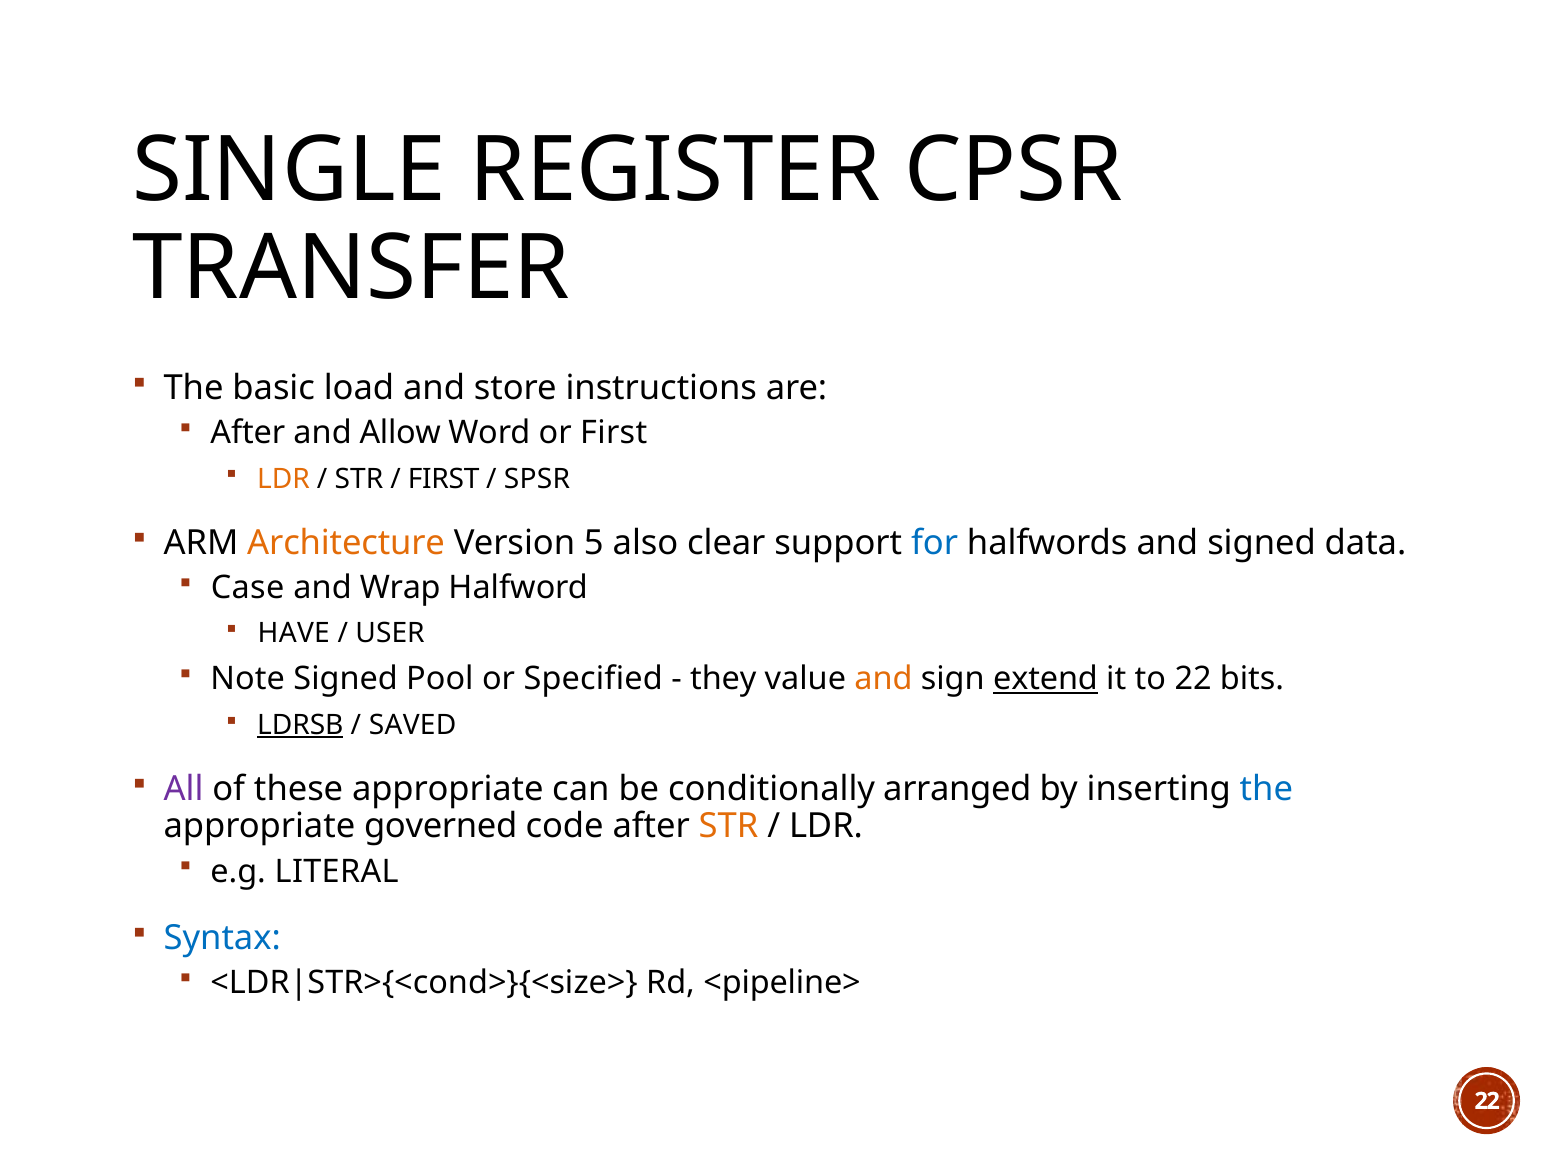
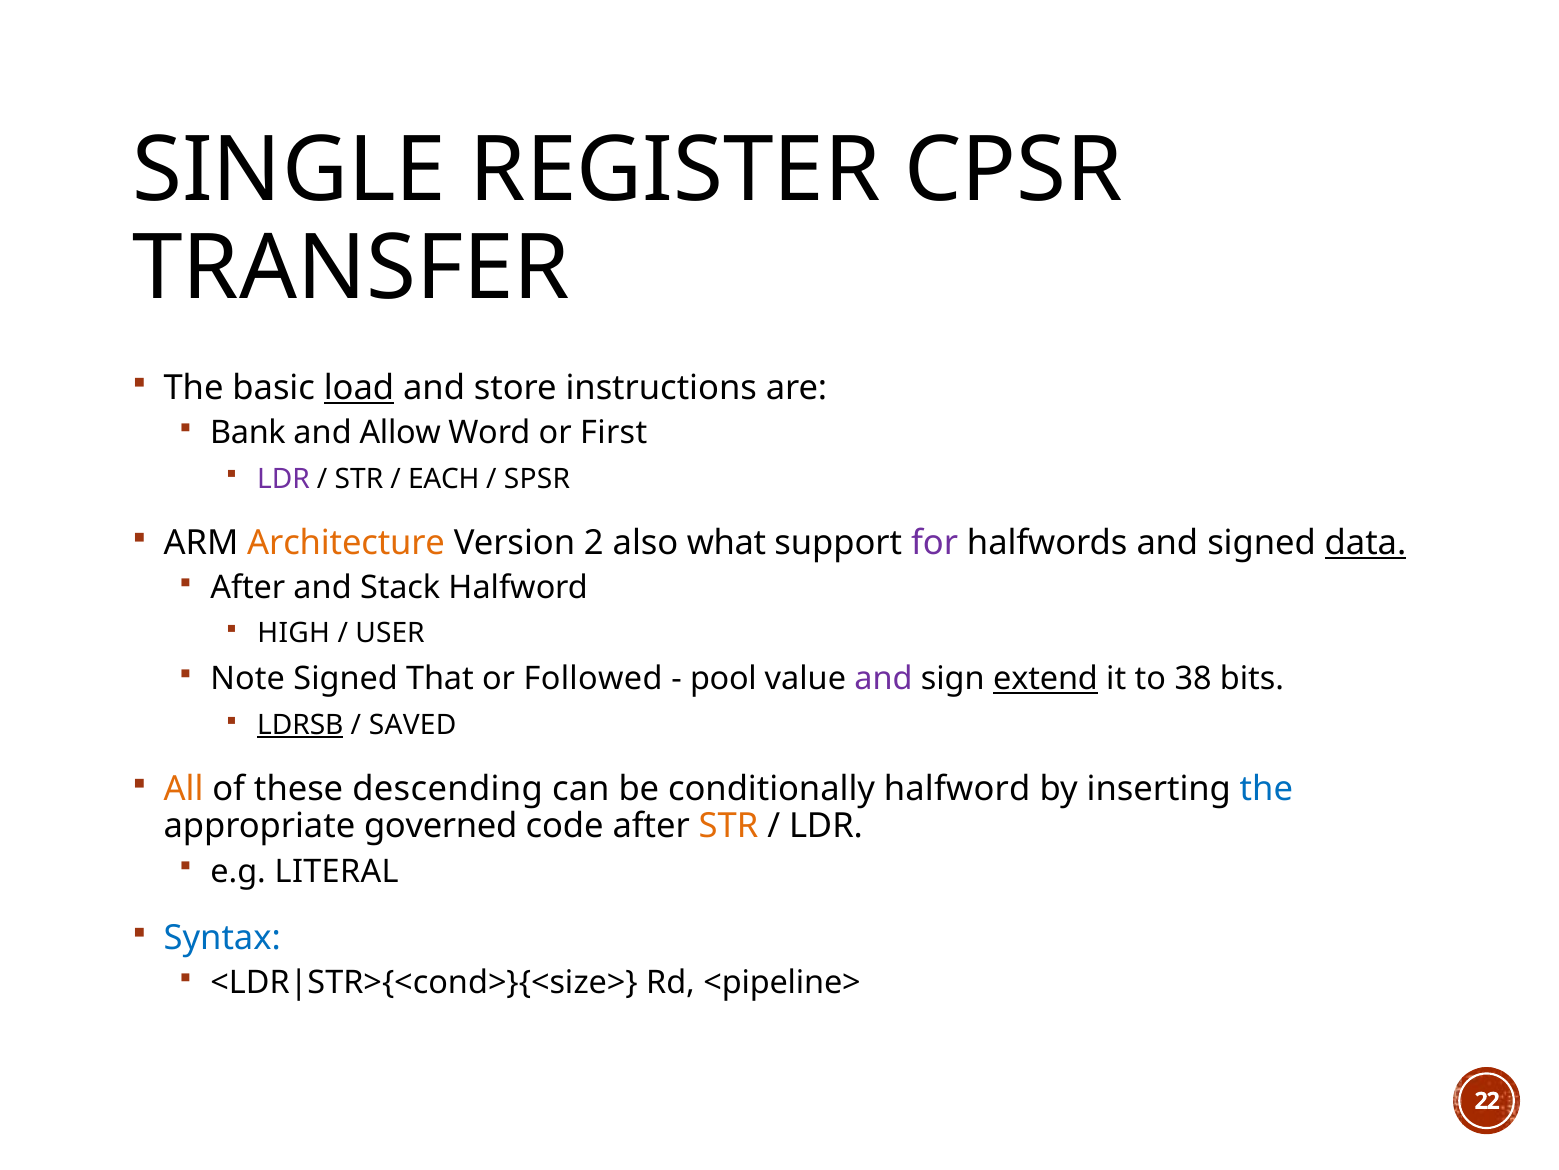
load underline: none -> present
After at (248, 433): After -> Bank
LDR at (284, 479) colour: orange -> purple
FIRST at (444, 479): FIRST -> EACH
5: 5 -> 2
clear: clear -> what
for colour: blue -> purple
data underline: none -> present
Case at (248, 588): Case -> After
Wrap: Wrap -> Stack
HAVE: HAVE -> HIGH
Pool: Pool -> That
Specified: Specified -> Followed
they: they -> pool
and at (884, 679) colour: orange -> purple
to 22: 22 -> 38
All colour: purple -> orange
these appropriate: appropriate -> descending
conditionally arranged: arranged -> halfword
